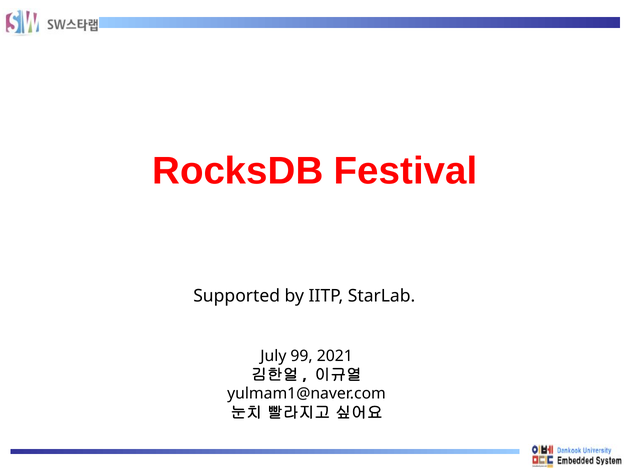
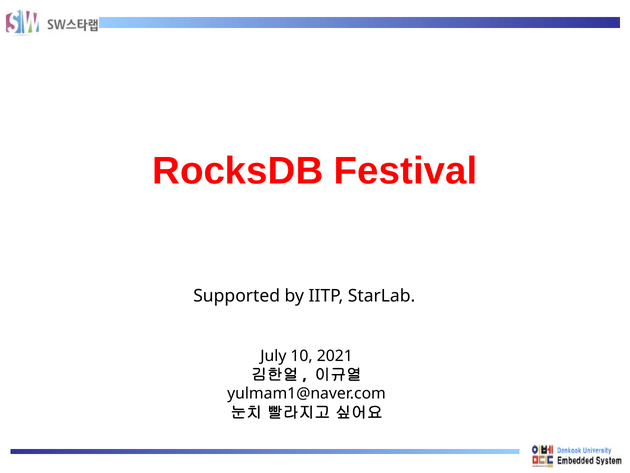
99: 99 -> 10
